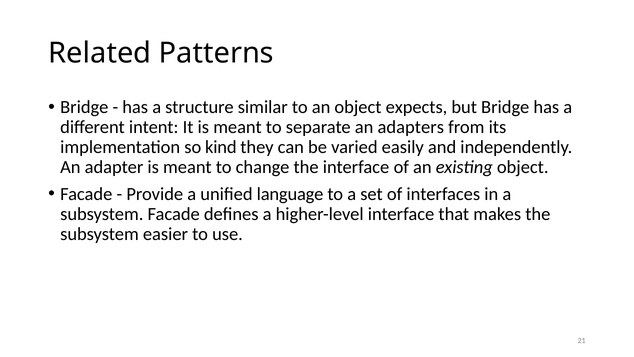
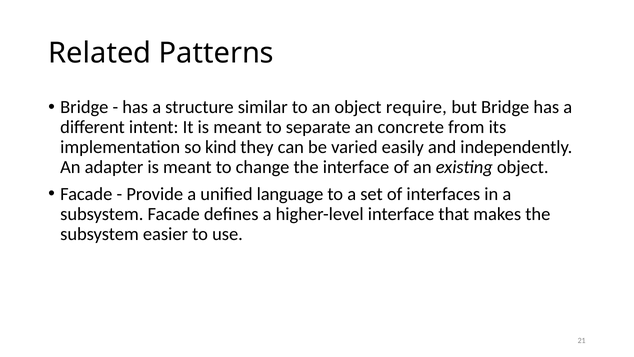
expects: expects -> require
adapters: adapters -> concrete
